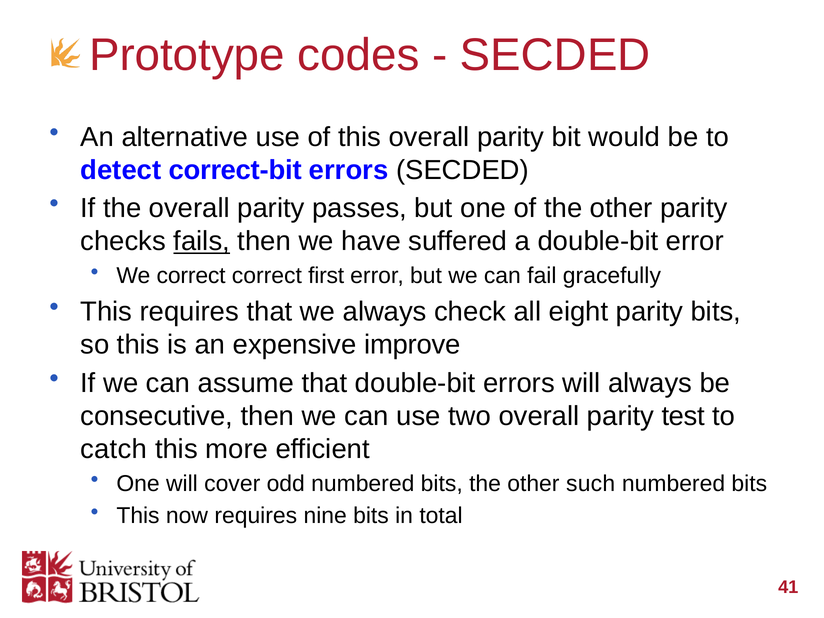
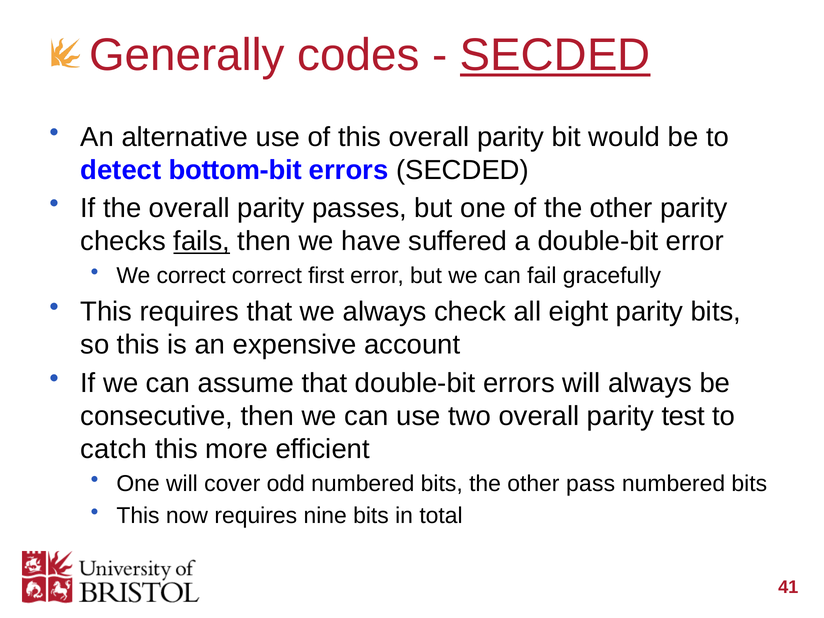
Prototype: Prototype -> Generally
SECDED at (555, 55) underline: none -> present
correct-bit: correct-bit -> bottom-bit
improve: improve -> account
such: such -> pass
